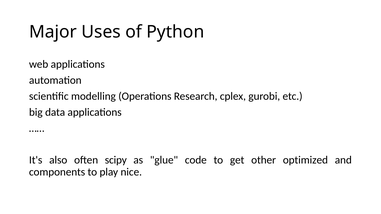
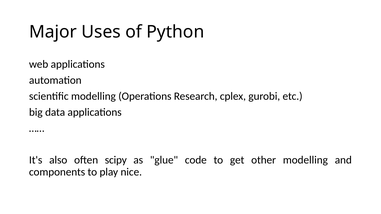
other optimized: optimized -> modelling
